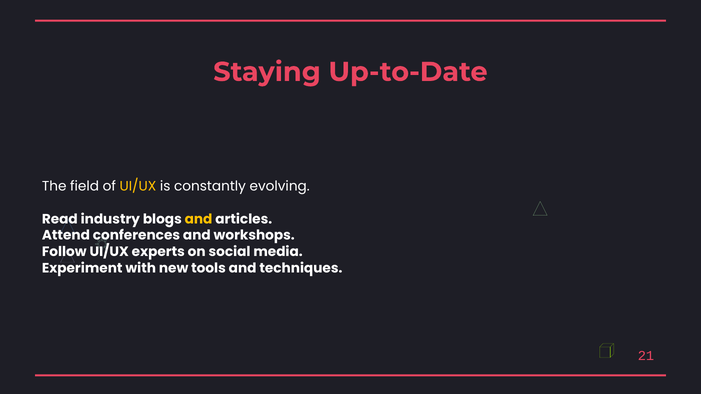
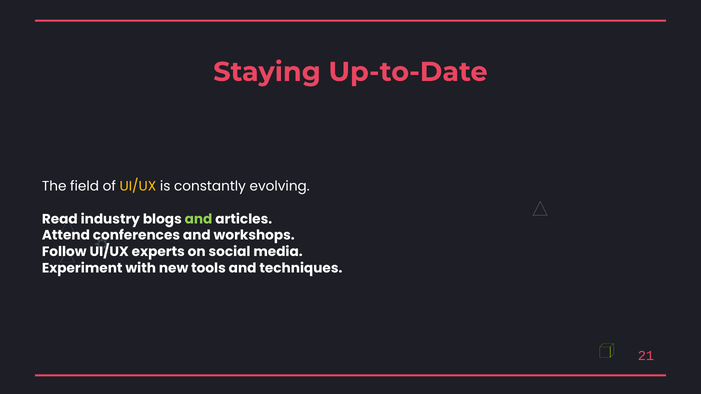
and at (199, 219) colour: yellow -> light green
